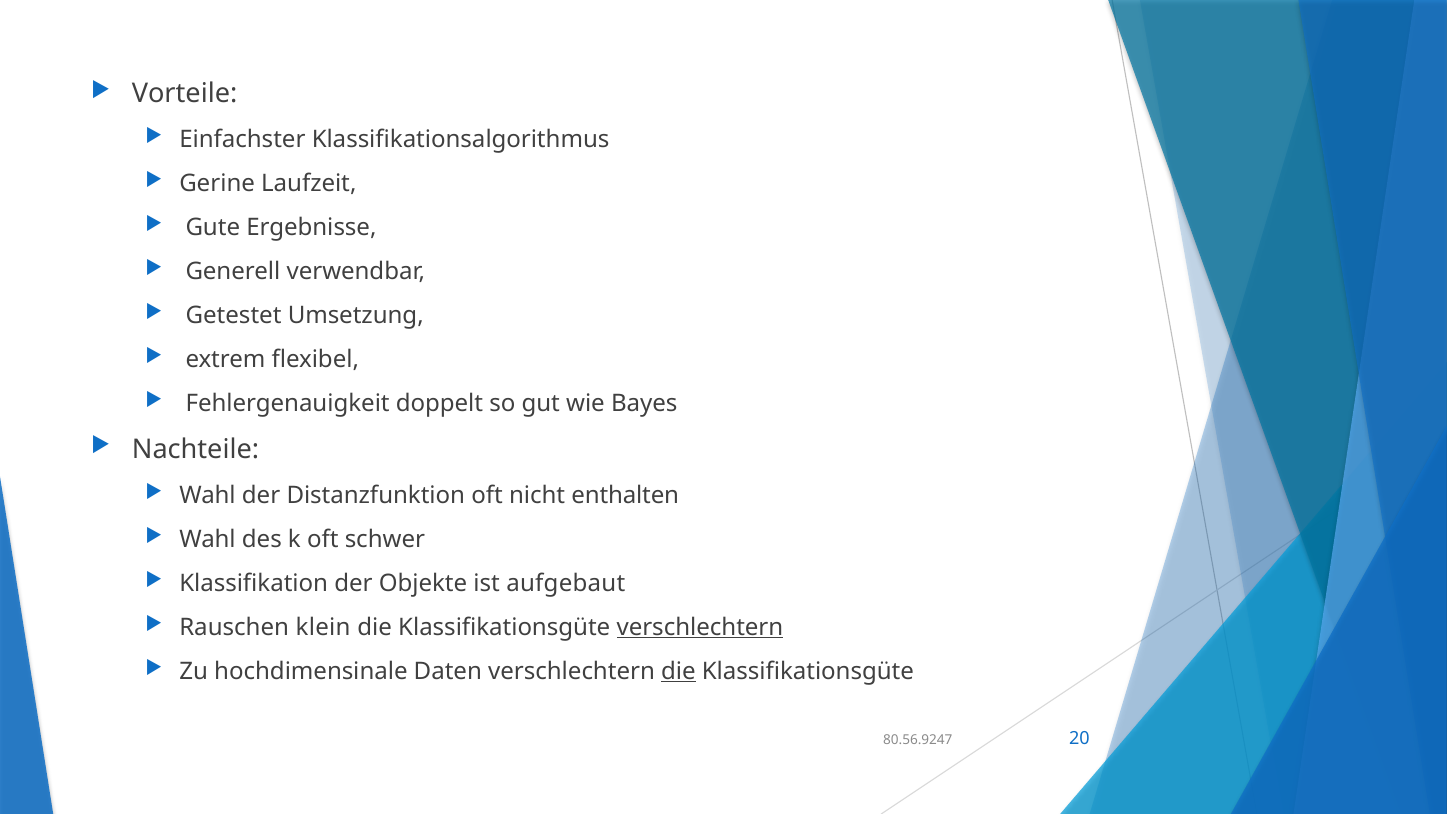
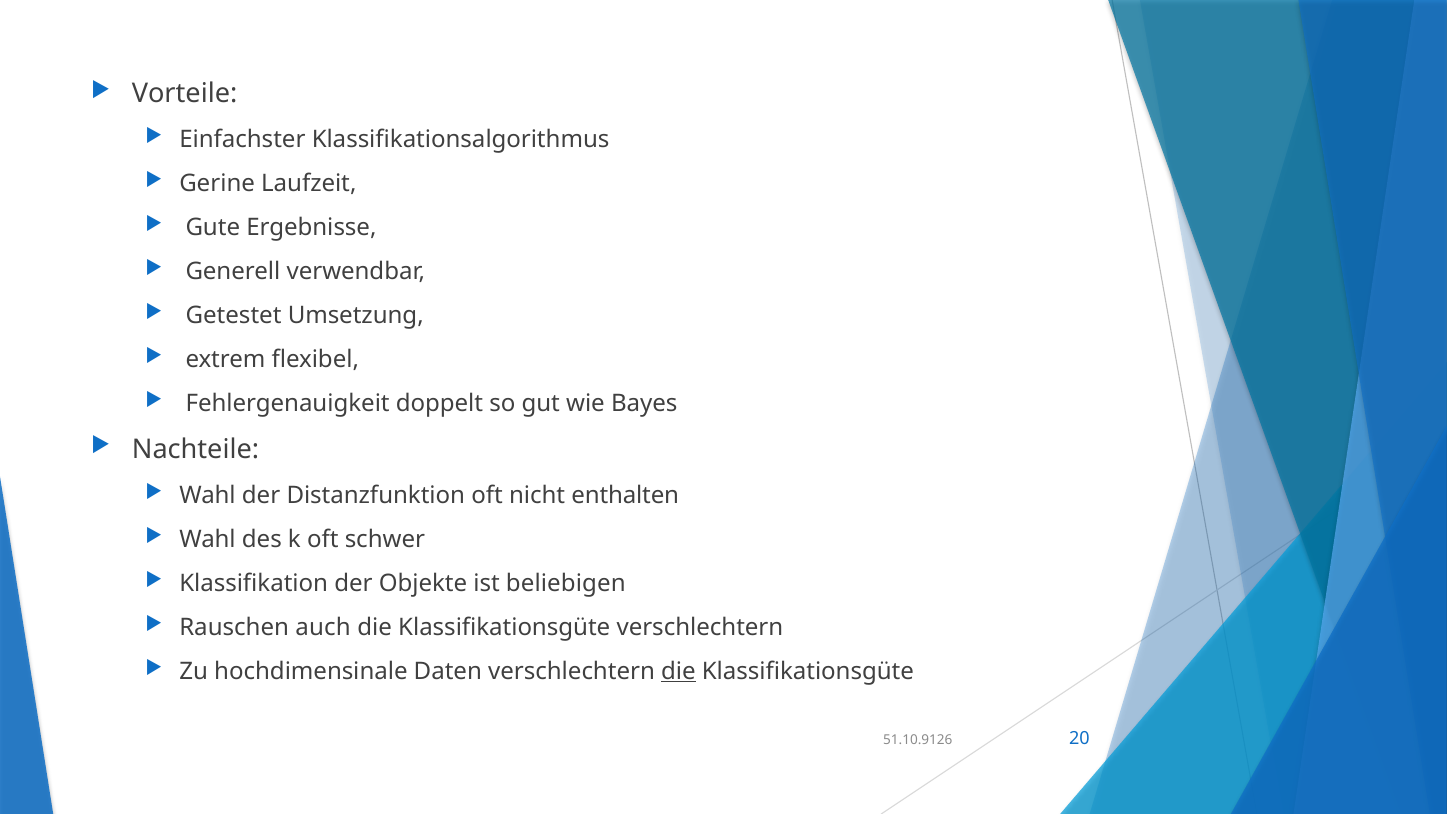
aufgebaut: aufgebaut -> beliebigen
klein: klein -> auch
verschlechtern at (700, 627) underline: present -> none
80.56.9247: 80.56.9247 -> 51.10.9126
